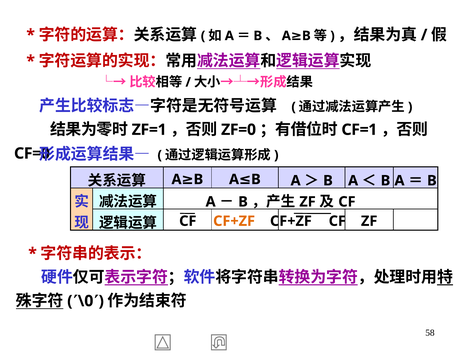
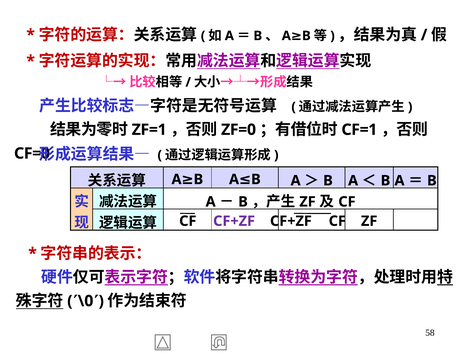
CF+ZF at (234, 221) colour: orange -> purple
